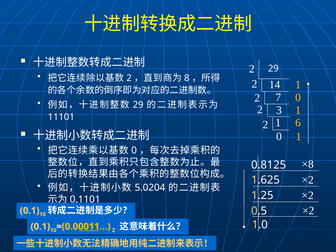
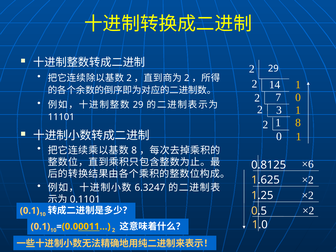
8 at (187, 78): 8 -> 2
1 6: 6 -> 8
0 at (134, 150): 0 -> 8
×8: ×8 -> ×6
5.0204: 5.0204 -> 6.3247
